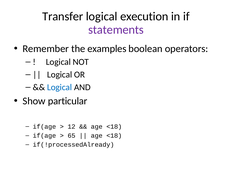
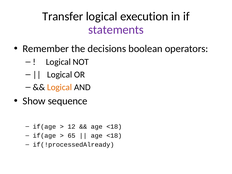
examples: examples -> decisions
Logical at (60, 87) colour: blue -> orange
particular: particular -> sequence
